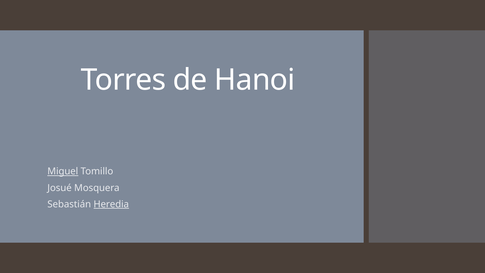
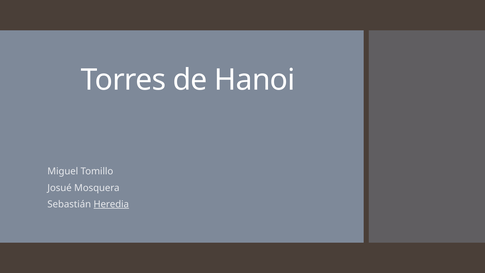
Miguel underline: present -> none
